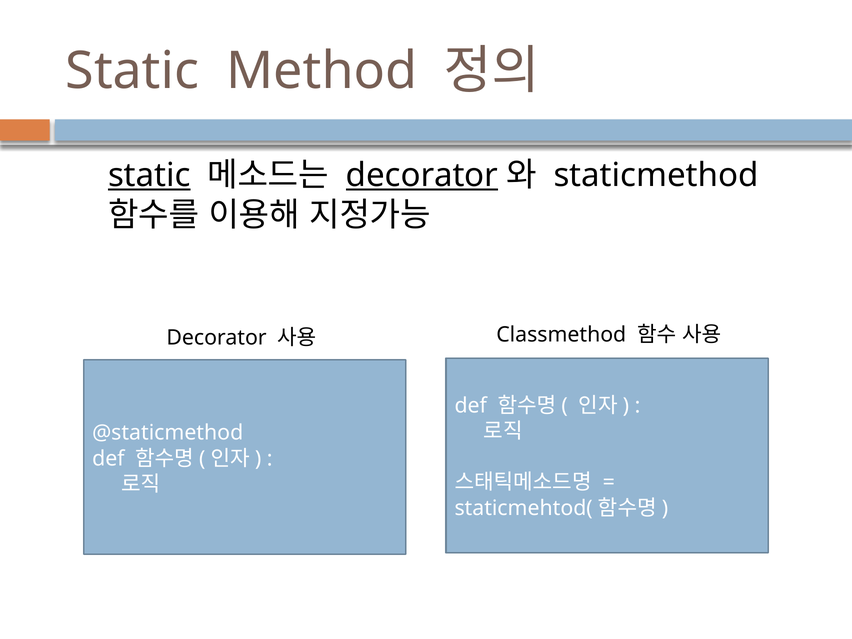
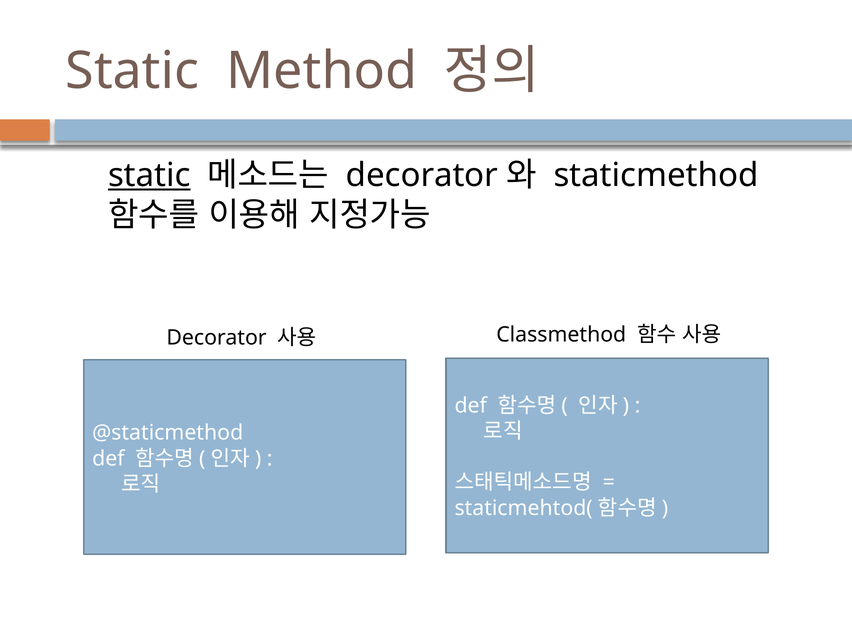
decorator at (422, 175) underline: present -> none
